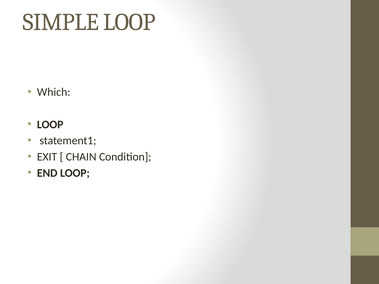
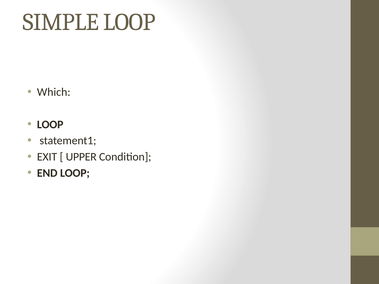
CHAIN: CHAIN -> UPPER
